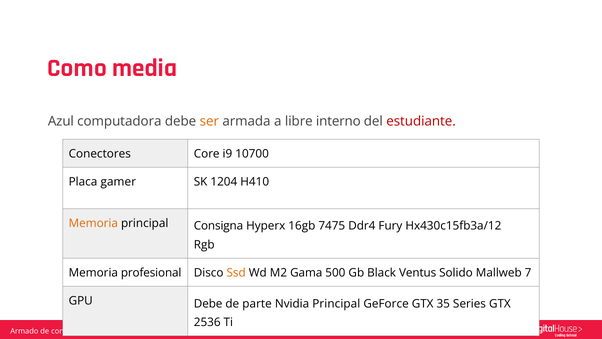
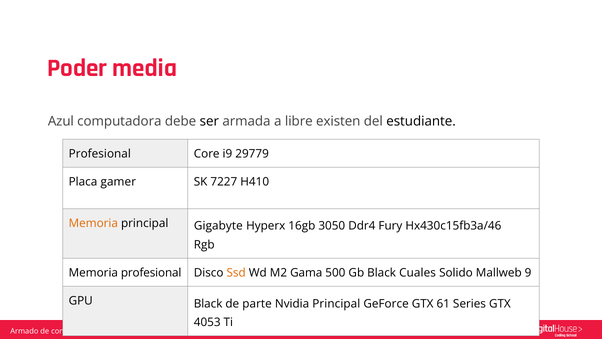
Como: Como -> Poder
ser colour: orange -> black
interno: interno -> existen
estudiante colour: red -> black
Conectores at (100, 154): Conectores -> Profesional
10700: 10700 -> 29779
1204: 1204 -> 7227
Consigna: Consigna -> Gigabyte
7475: 7475 -> 3050
Hx430c15fb3a/12: Hx430c15fb3a/12 -> Hx430c15fb3a/46
Ventus: Ventus -> Cuales
7: 7 -> 9
GPU Debe: Debe -> Black
35: 35 -> 61
2536: 2536 -> 4053
